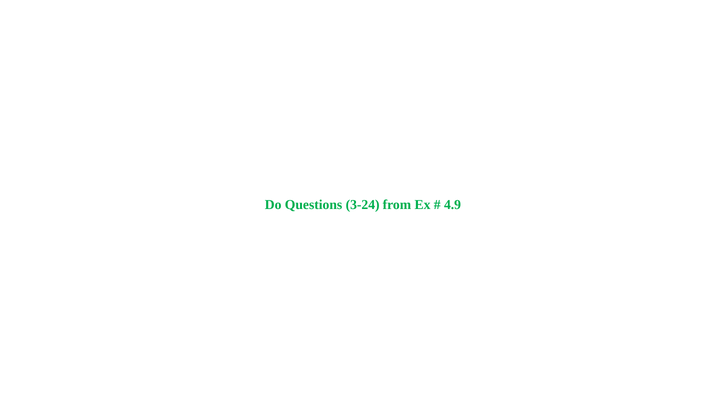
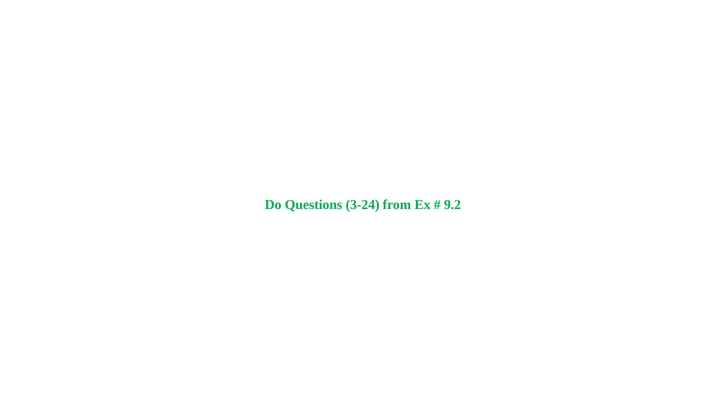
4.9: 4.9 -> 9.2
